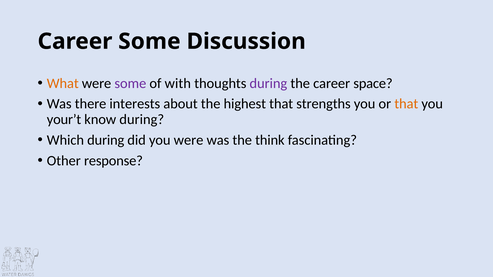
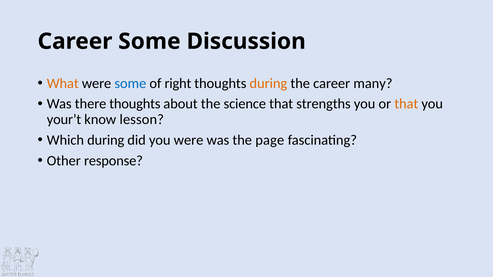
some at (130, 83) colour: purple -> blue
with: with -> right
during at (268, 83) colour: purple -> orange
space: space -> many
there interests: interests -> thoughts
highest: highest -> science
know during: during -> lesson
think: think -> page
